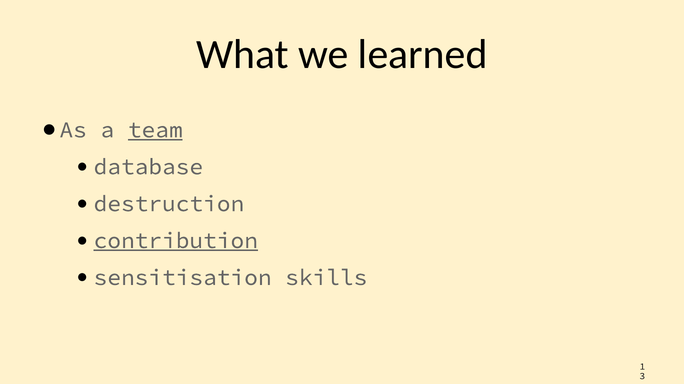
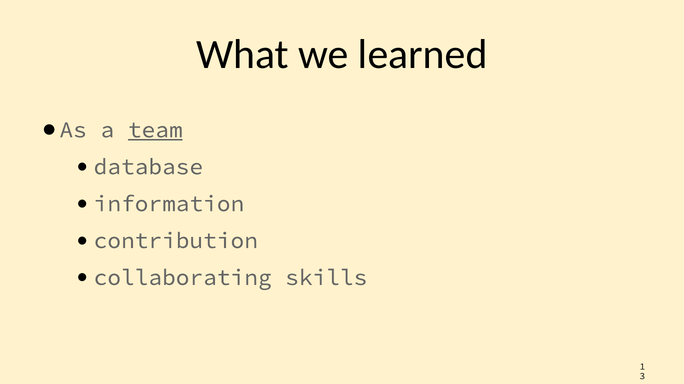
destruction: destruction -> information
contribution underline: present -> none
sensitisation: sensitisation -> collaborating
